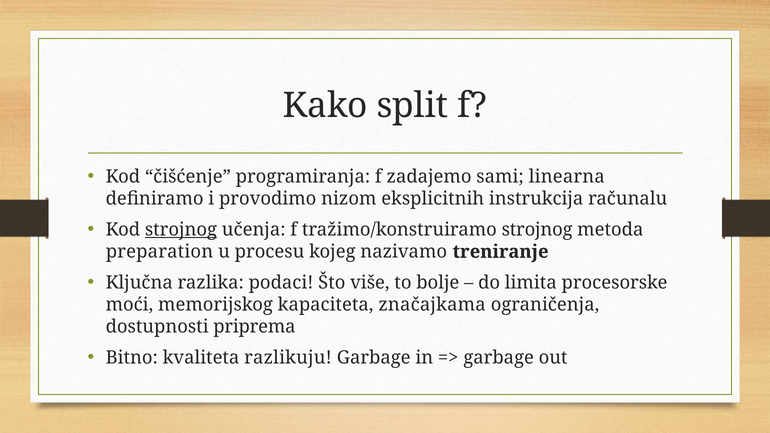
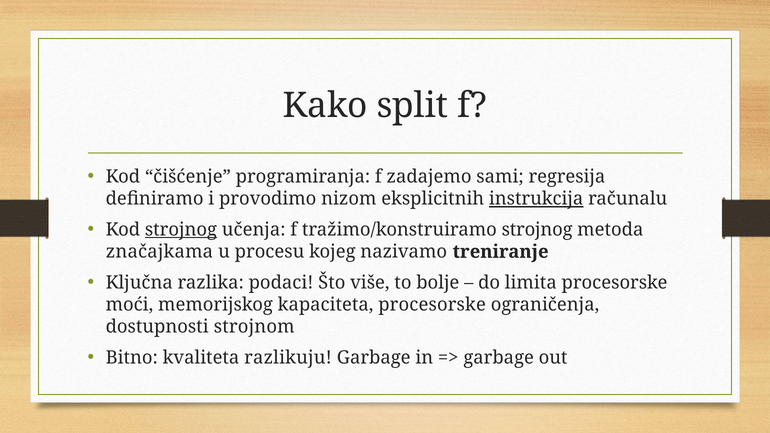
linearna: linearna -> regresija
instrukcija underline: none -> present
preparation: preparation -> značajkama
kapaciteta značajkama: značajkama -> procesorske
priprema: priprema -> strojnom
